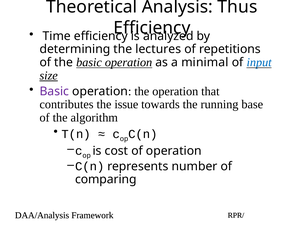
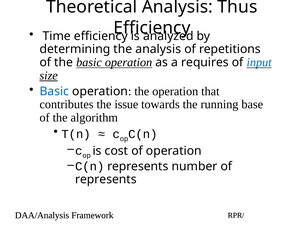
the lectures: lectures -> analysis
minimal: minimal -> requires
Basic at (54, 91) colour: purple -> blue
comparing at (106, 179): comparing -> represents
